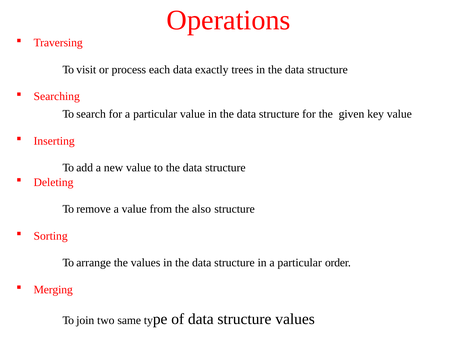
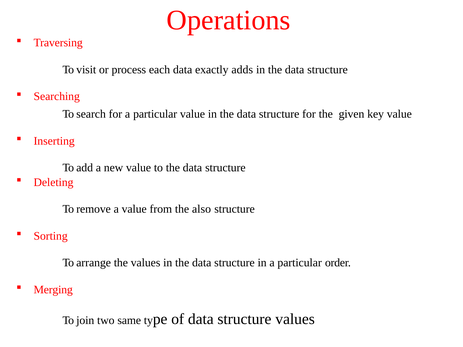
trees: trees -> adds
